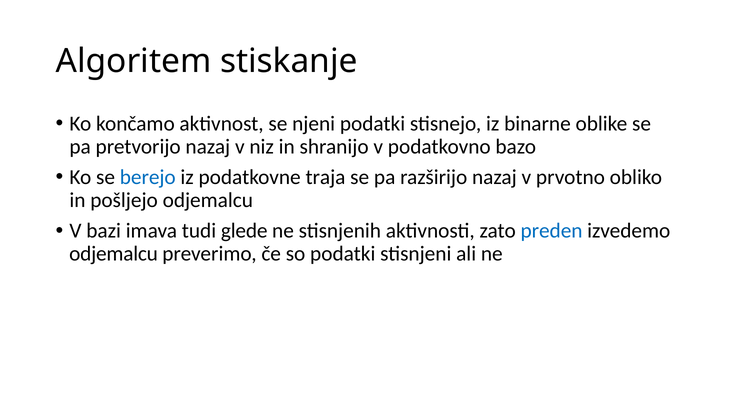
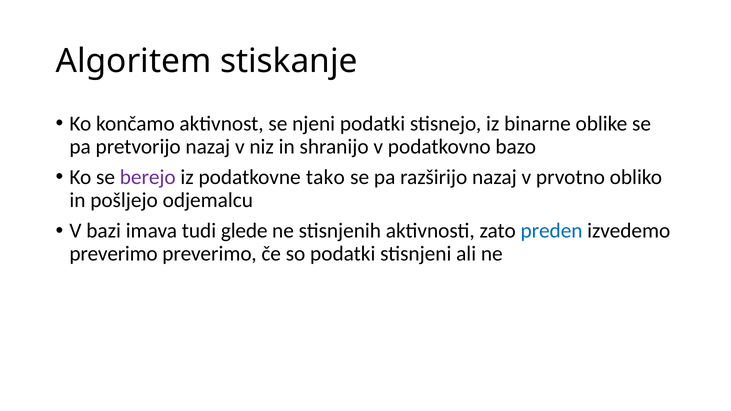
berejo colour: blue -> purple
traja: traja -> tako
odjemalcu at (114, 254): odjemalcu -> preverimo
